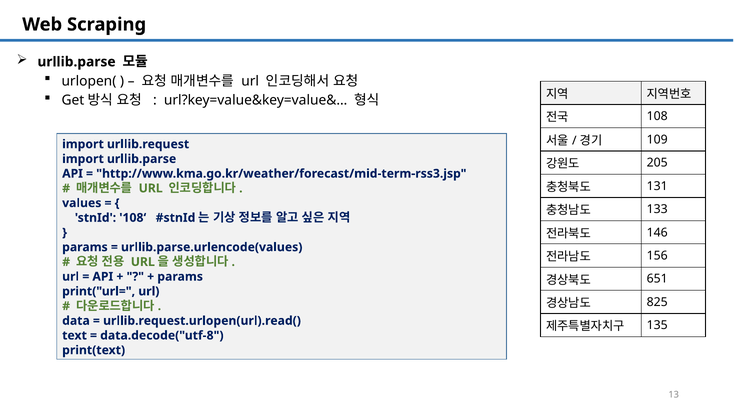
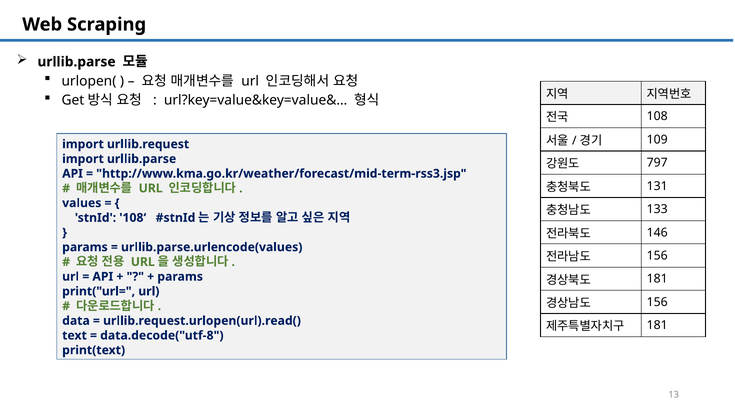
205: 205 -> 797
651 at (657, 279): 651 -> 181
825 at (657, 302): 825 -> 156
135 at (657, 325): 135 -> 181
